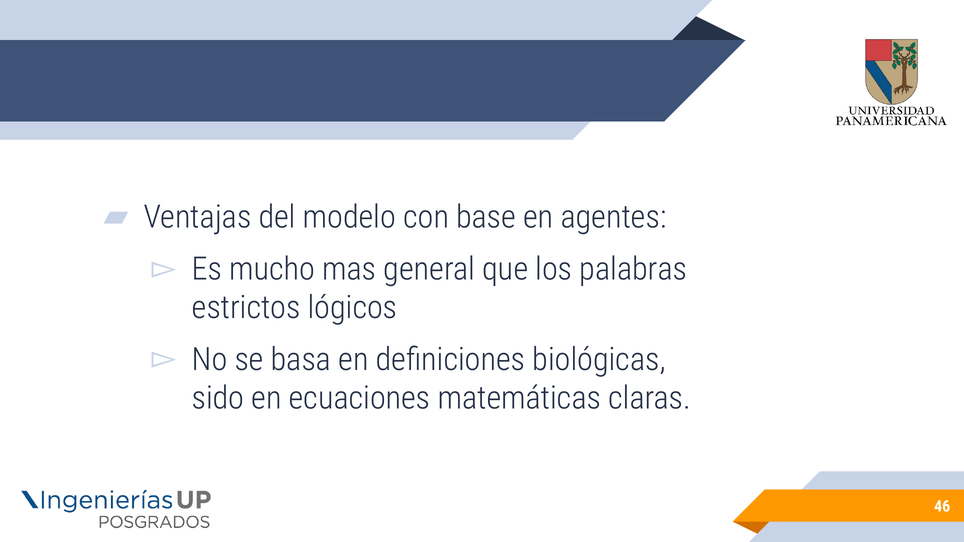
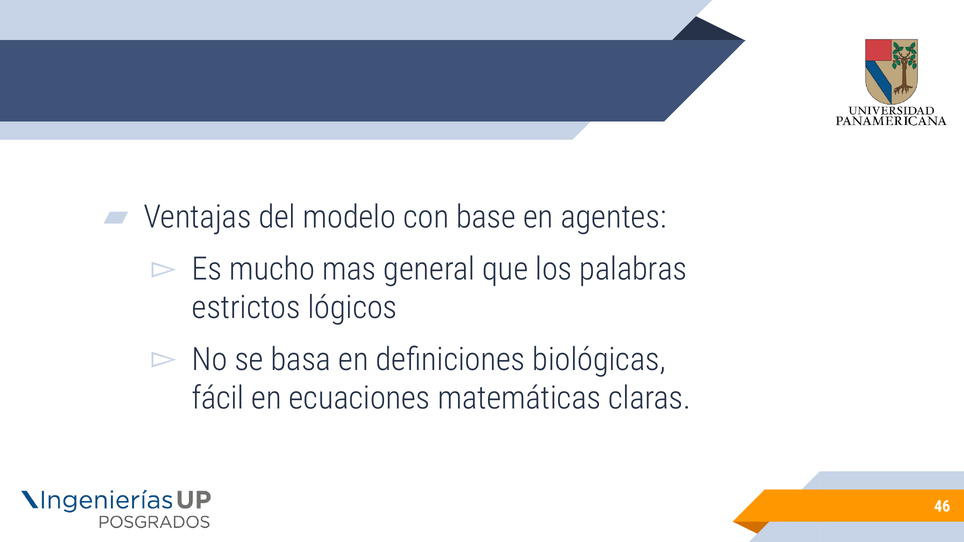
sido: sido -> fácil
